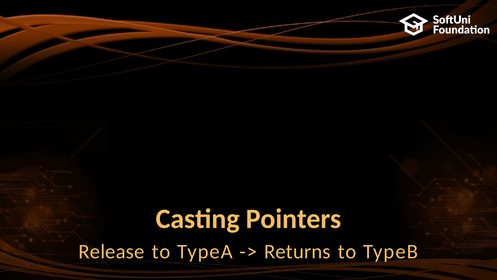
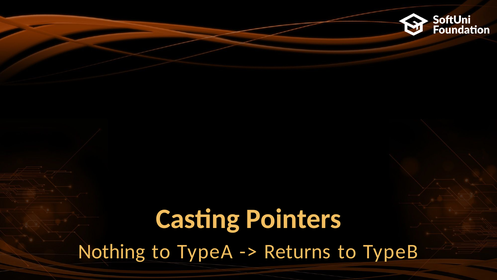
Release: Release -> Nothing
